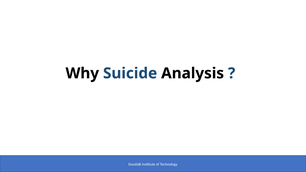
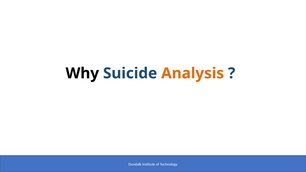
Analysis colour: black -> orange
